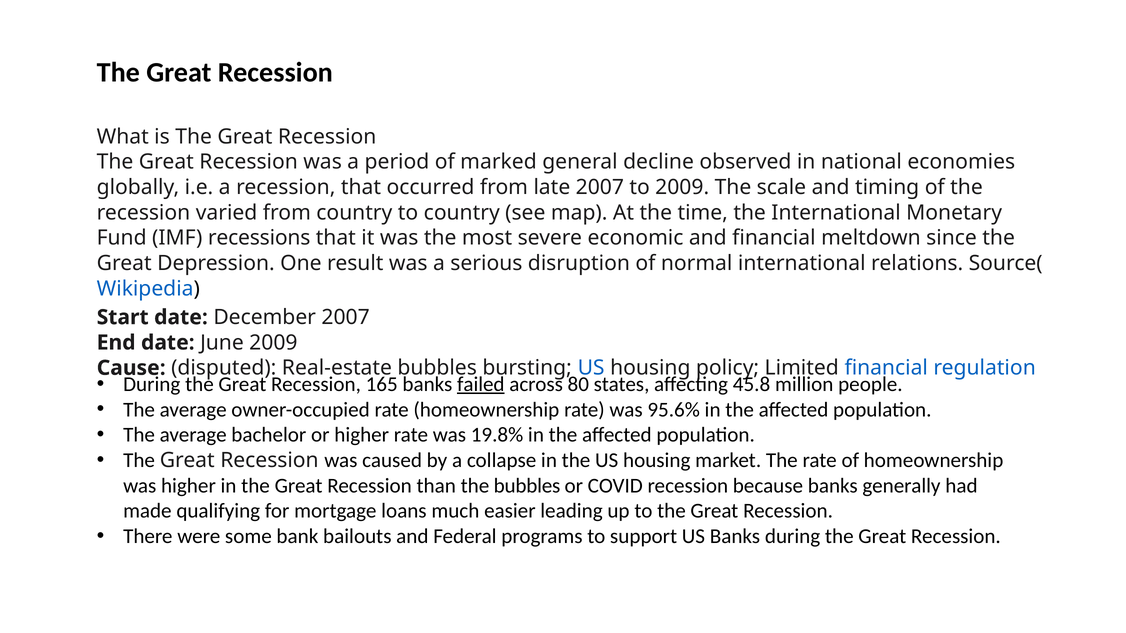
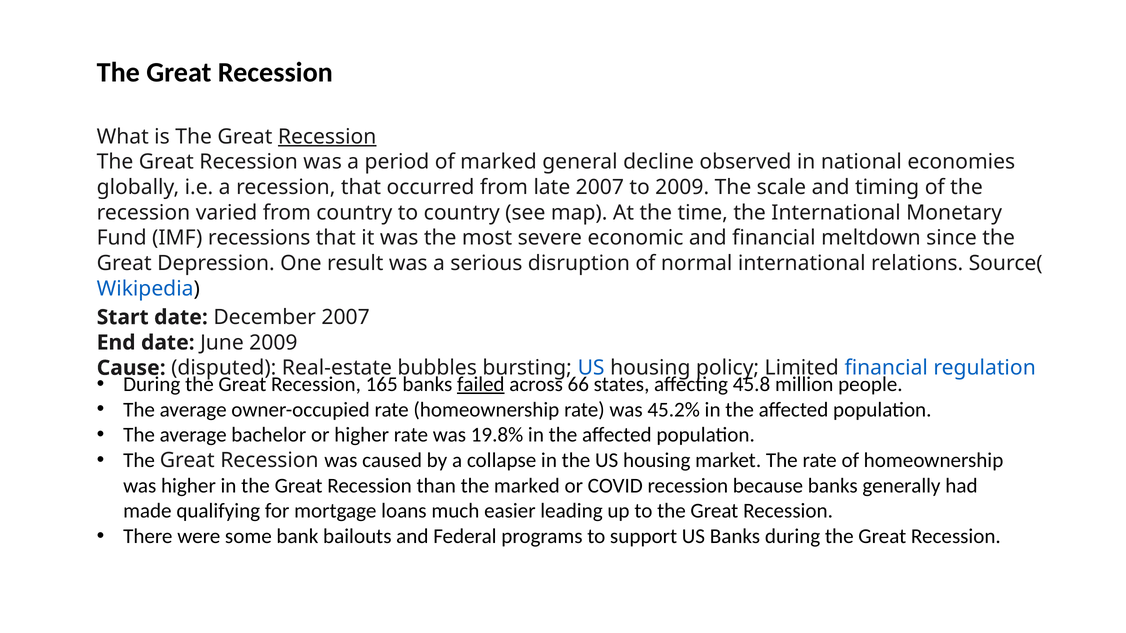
Recession at (327, 137) underline: none -> present
80: 80 -> 66
95.6%: 95.6% -> 45.2%
the bubbles: bubbles -> marked
